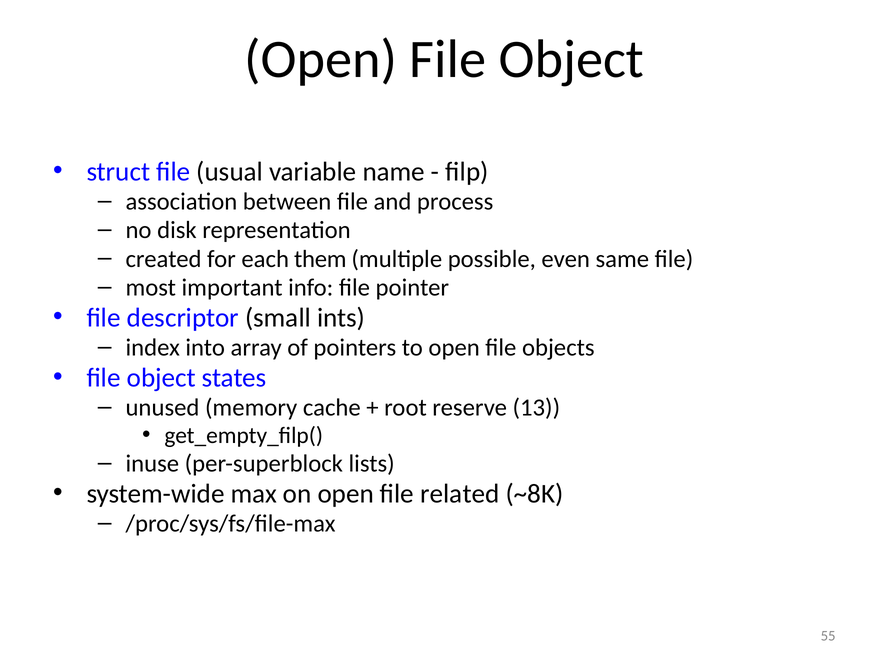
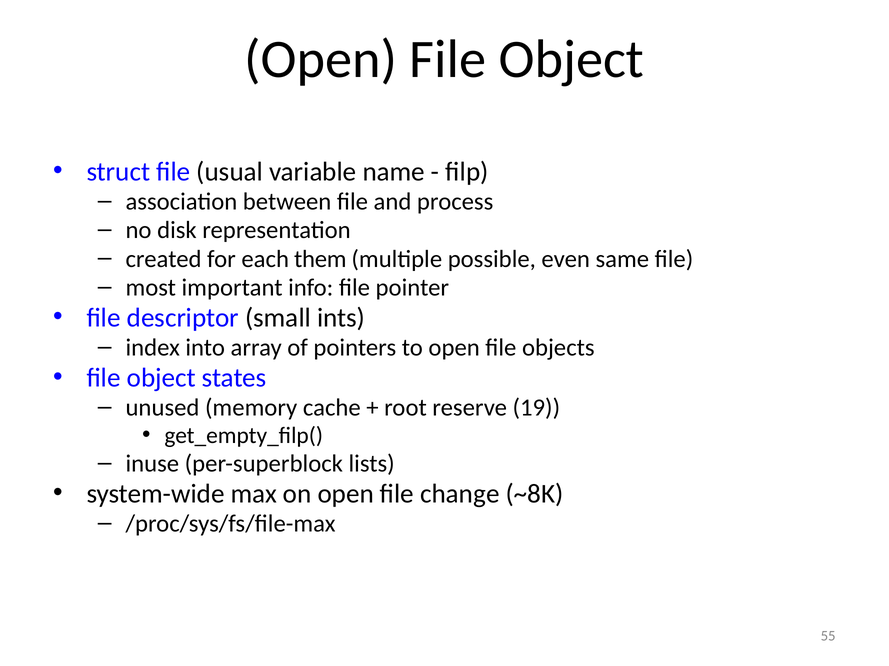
13: 13 -> 19
related: related -> change
